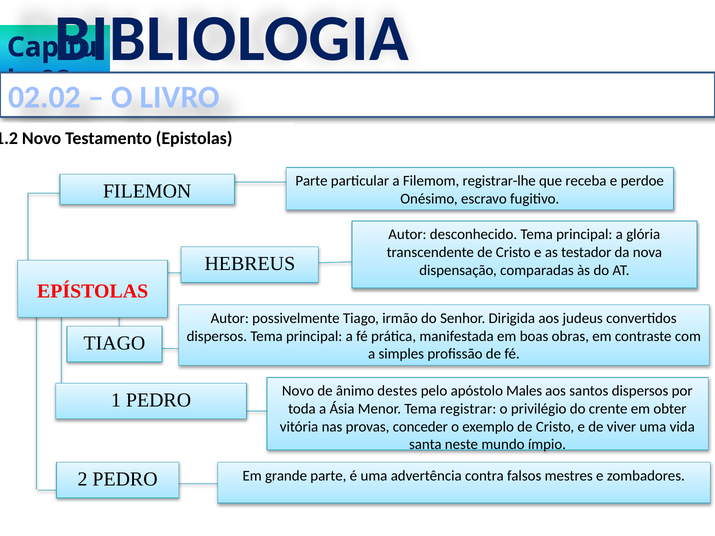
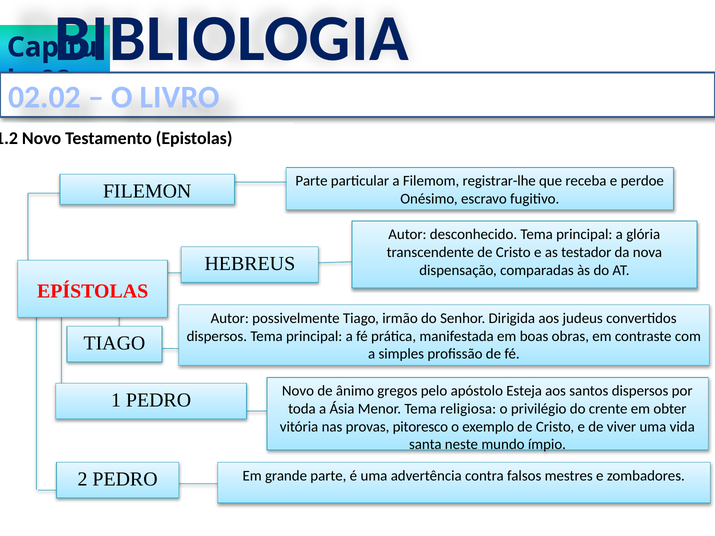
destes: destes -> gregos
Males: Males -> Esteja
registrar: registrar -> religiosa
conceder: conceder -> pitoresco
